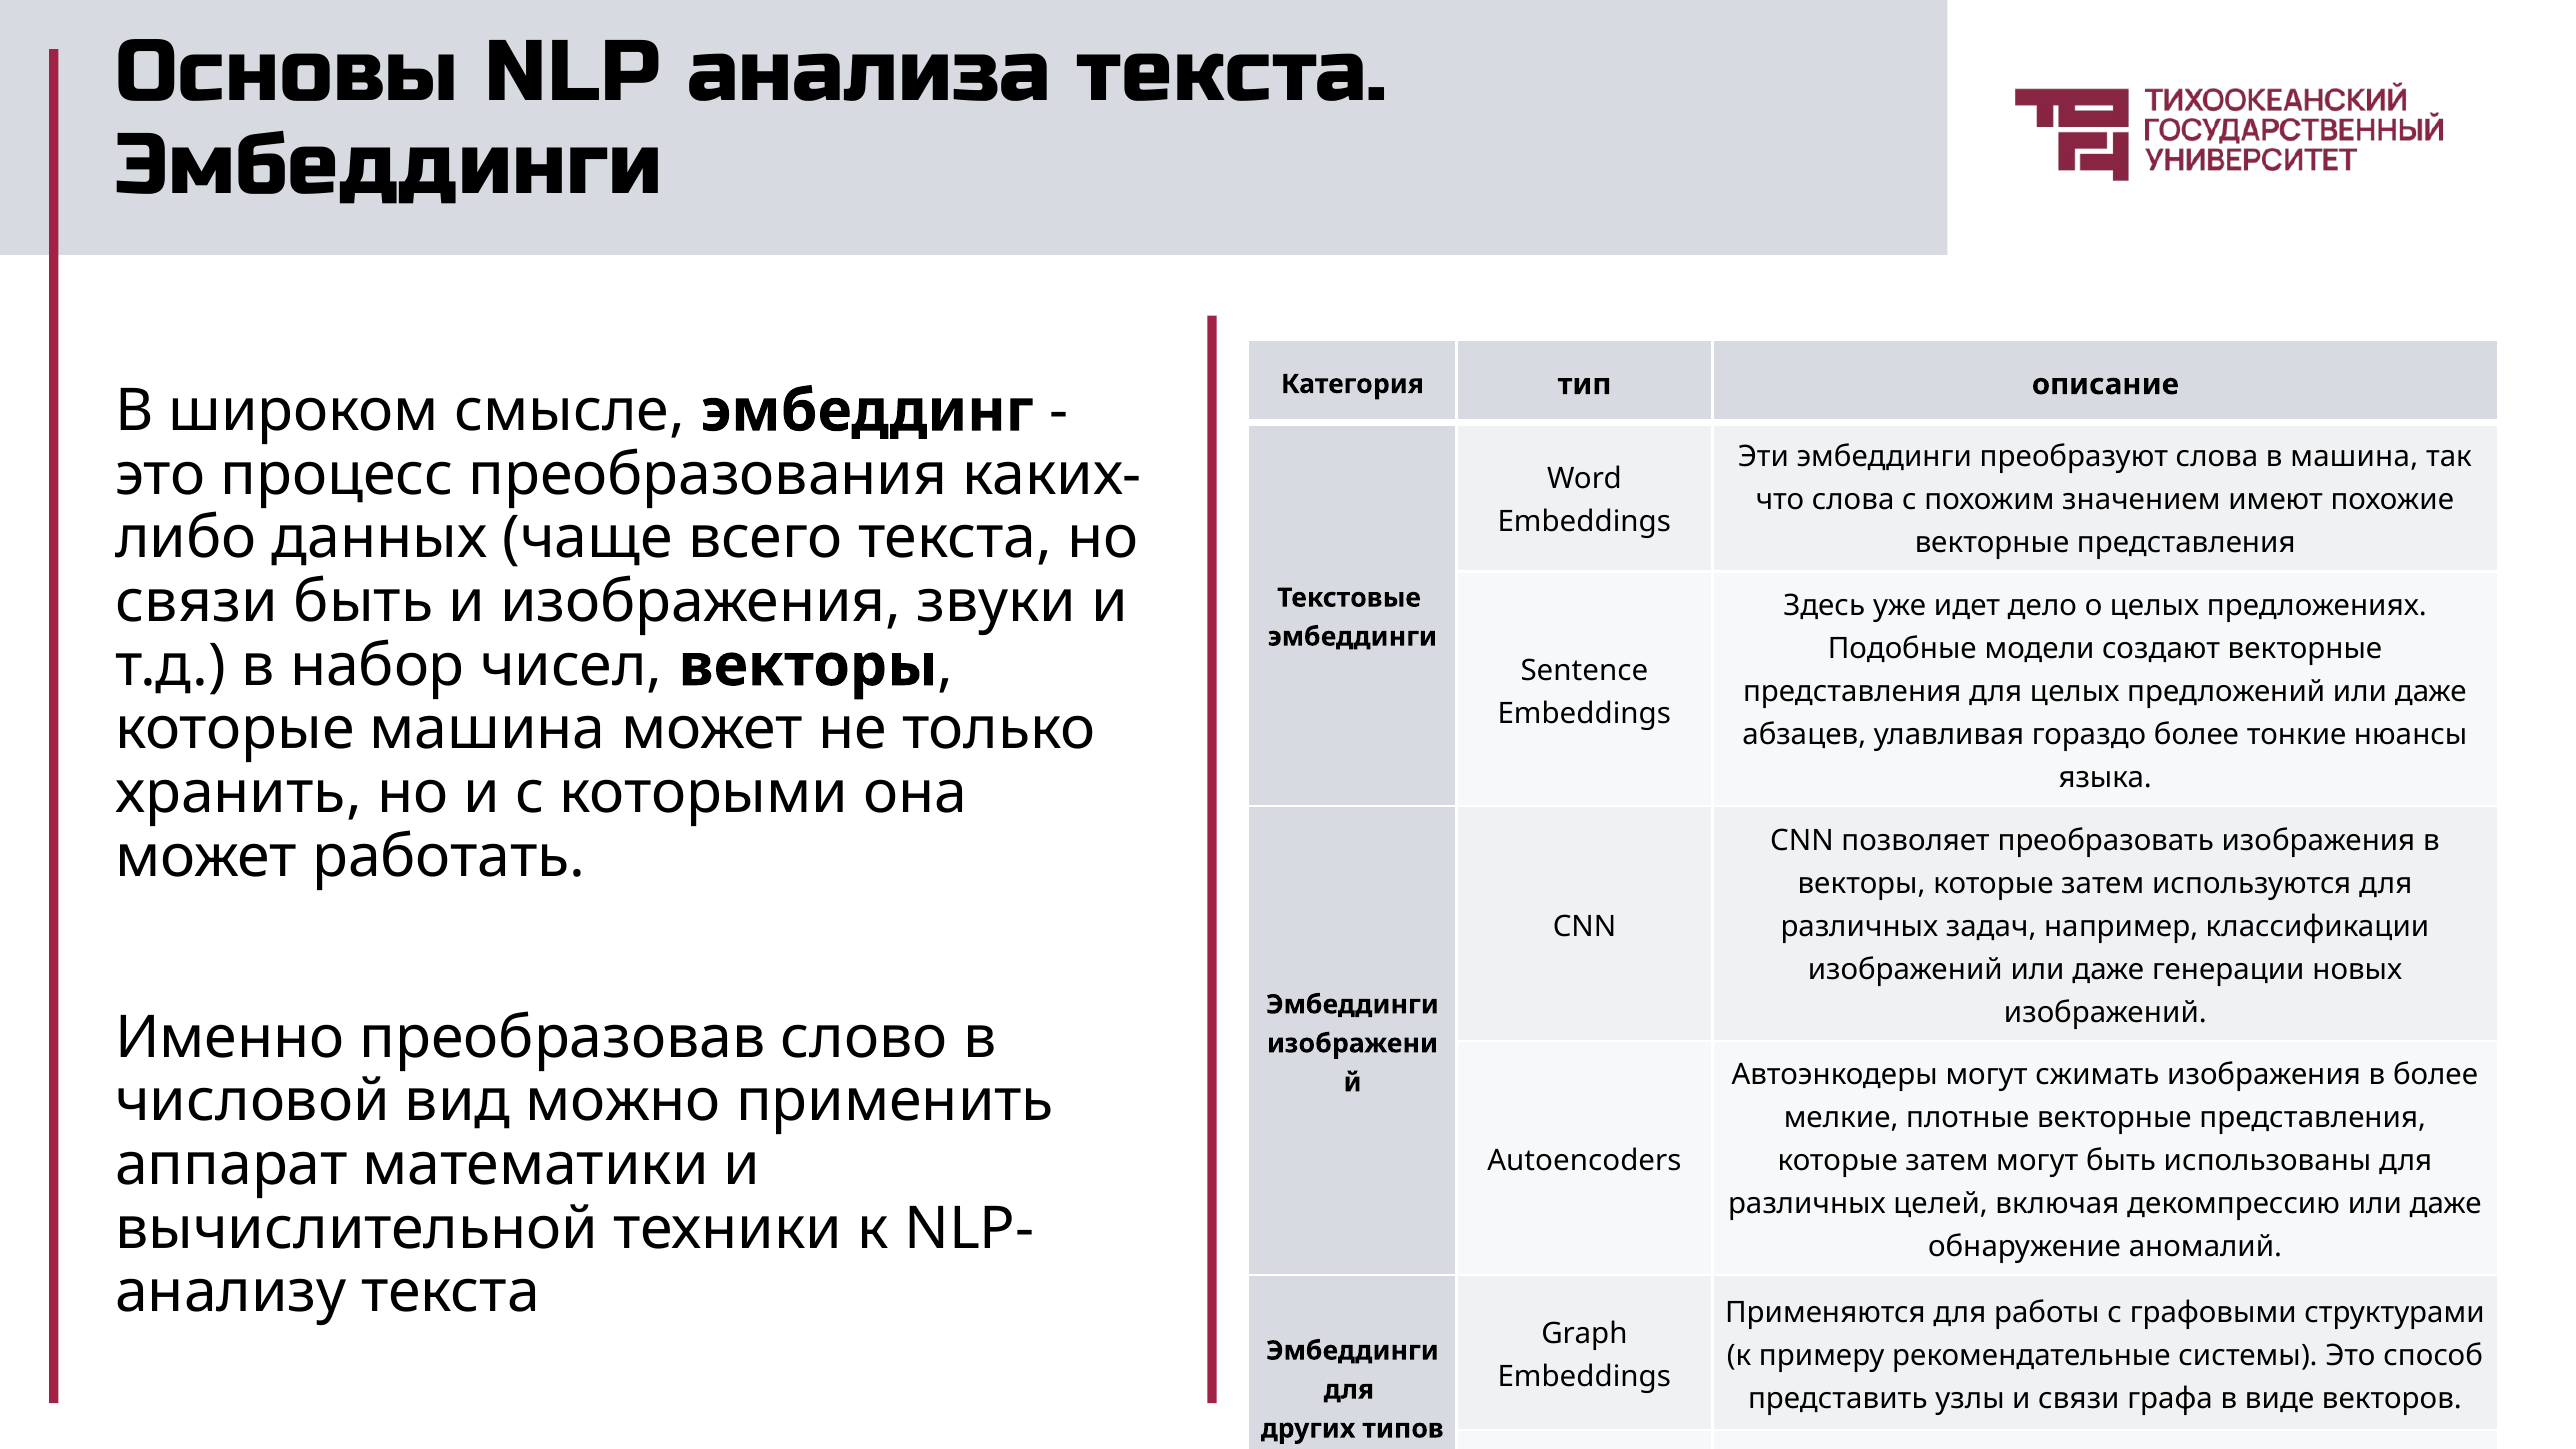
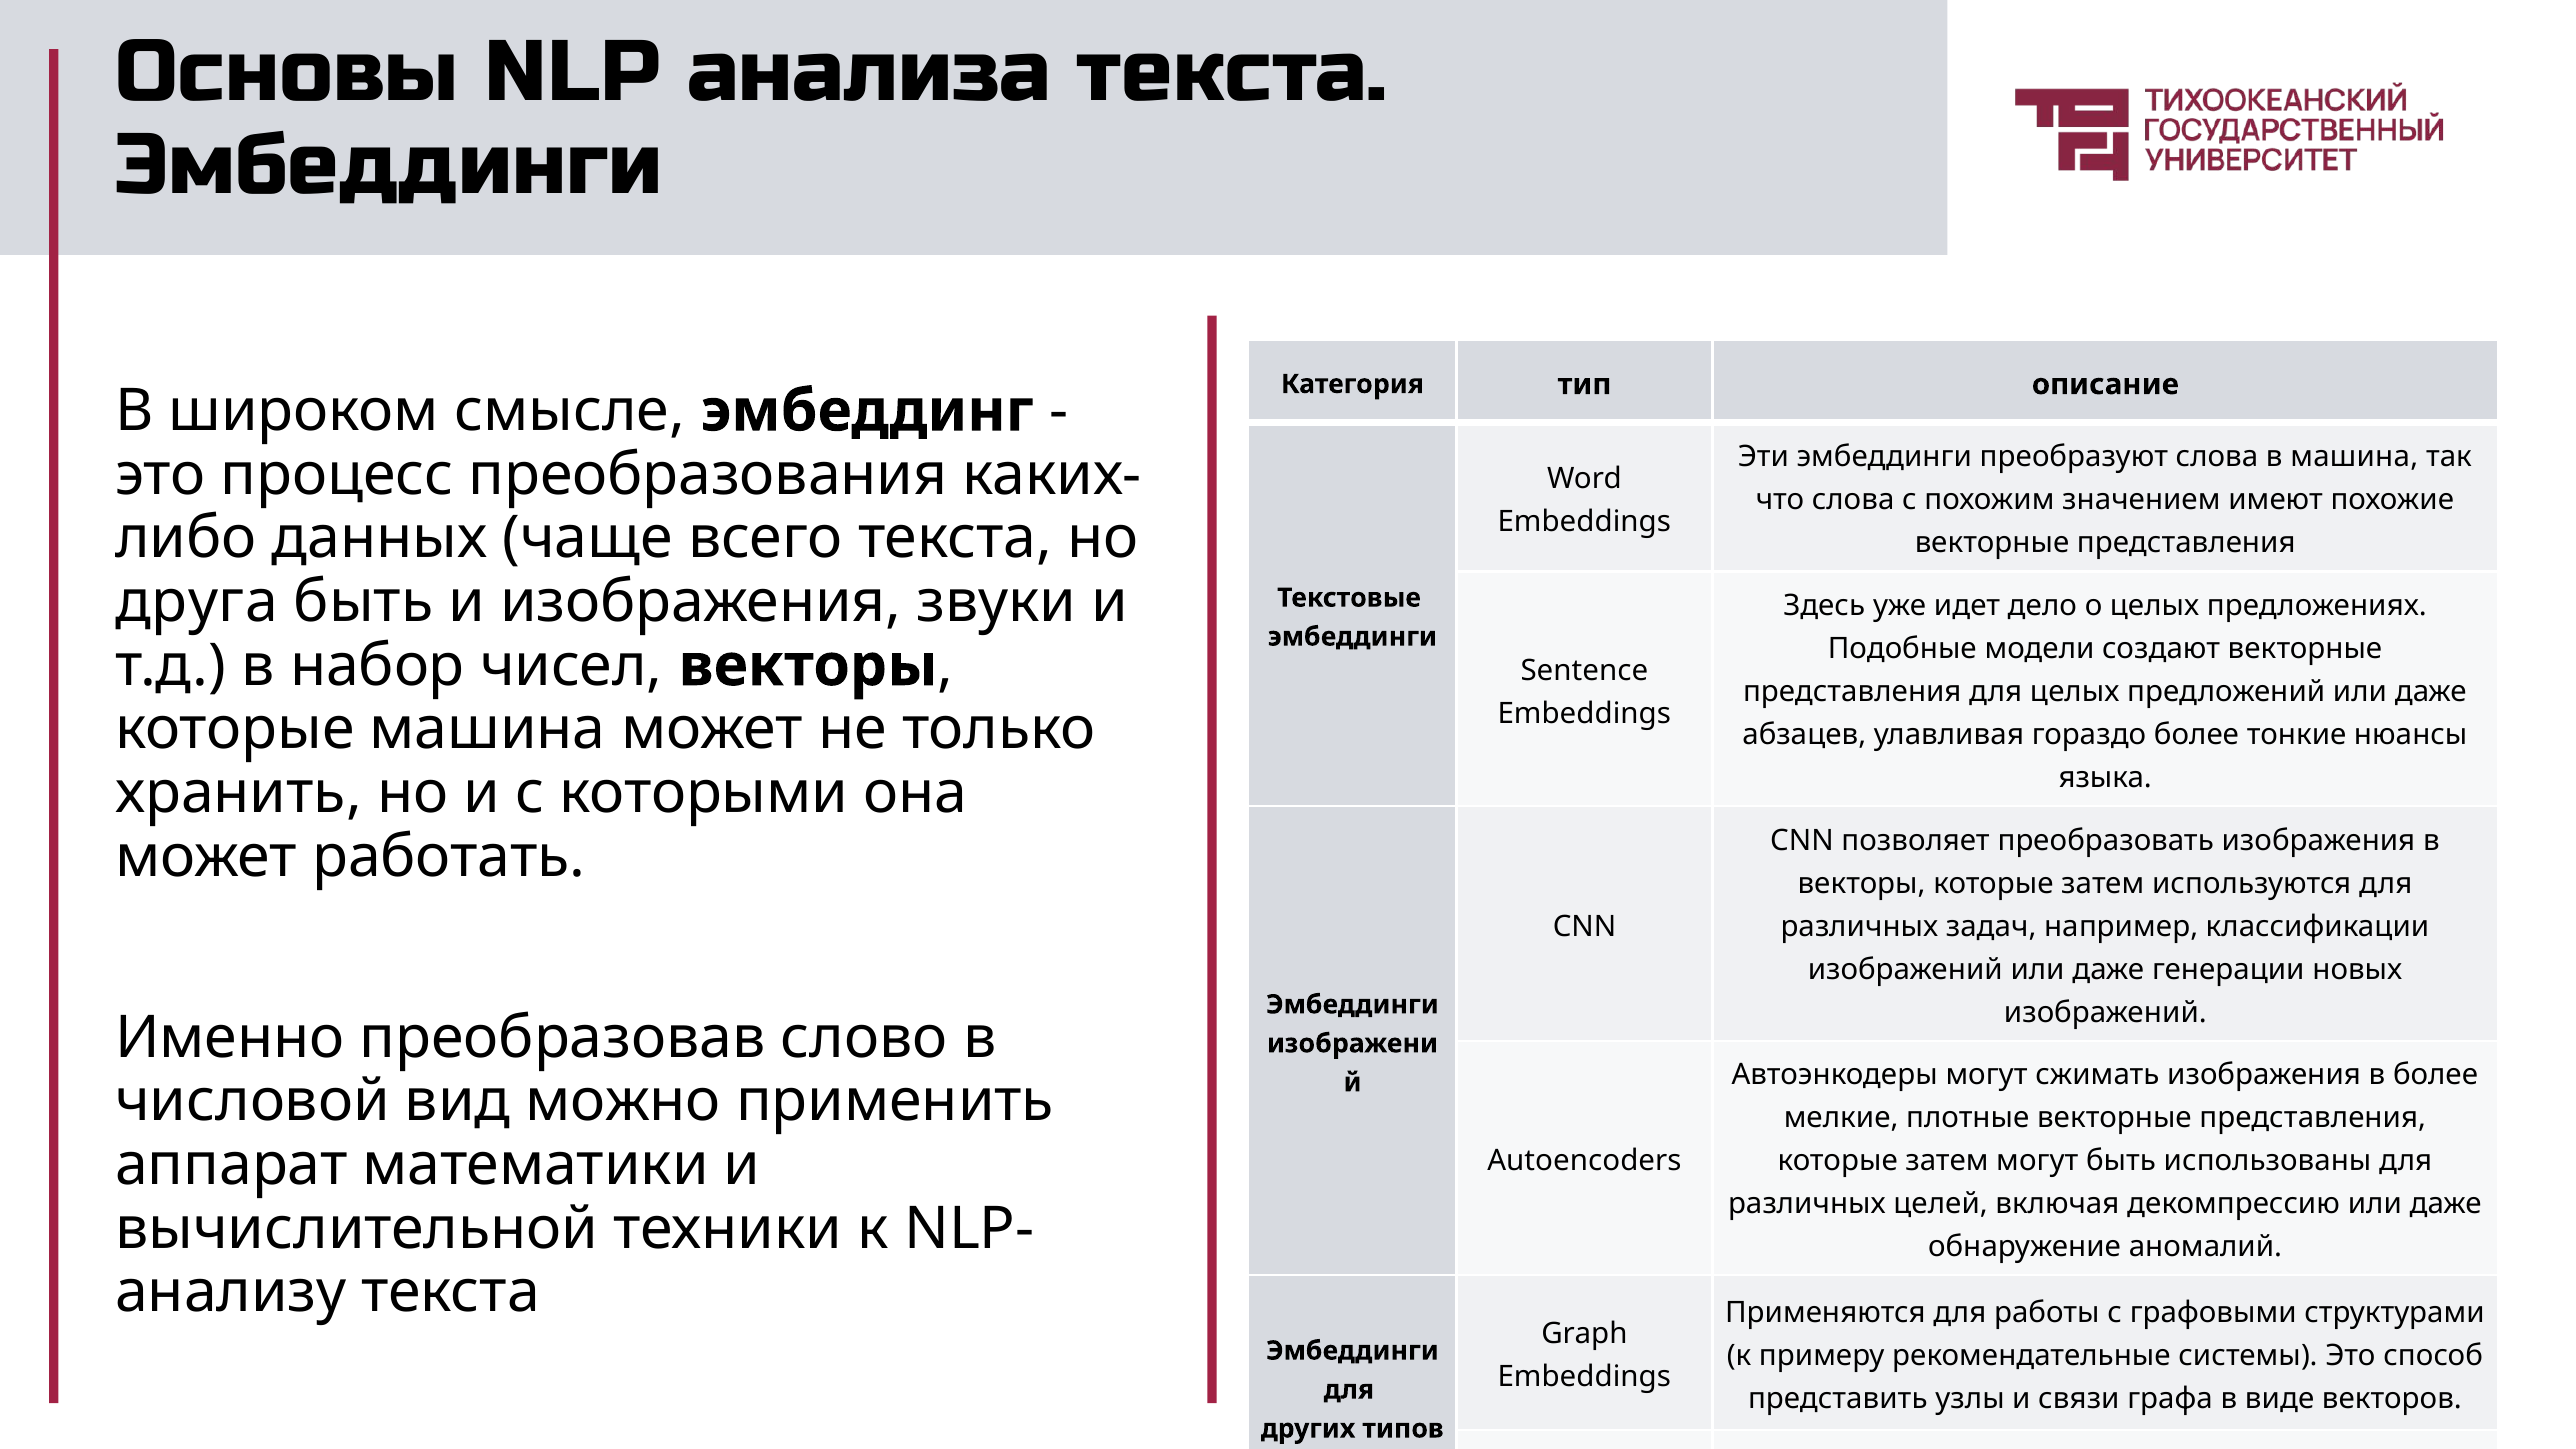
связи at (197, 602): связи -> друга
